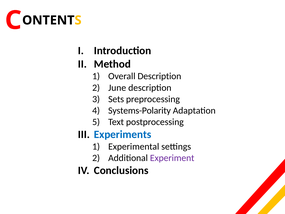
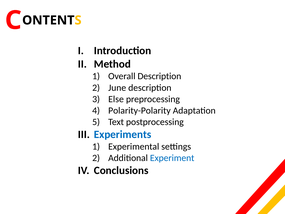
Sets: Sets -> Else
Systems-Polarity: Systems-Polarity -> Polarity-Polarity
Experiment colour: purple -> blue
